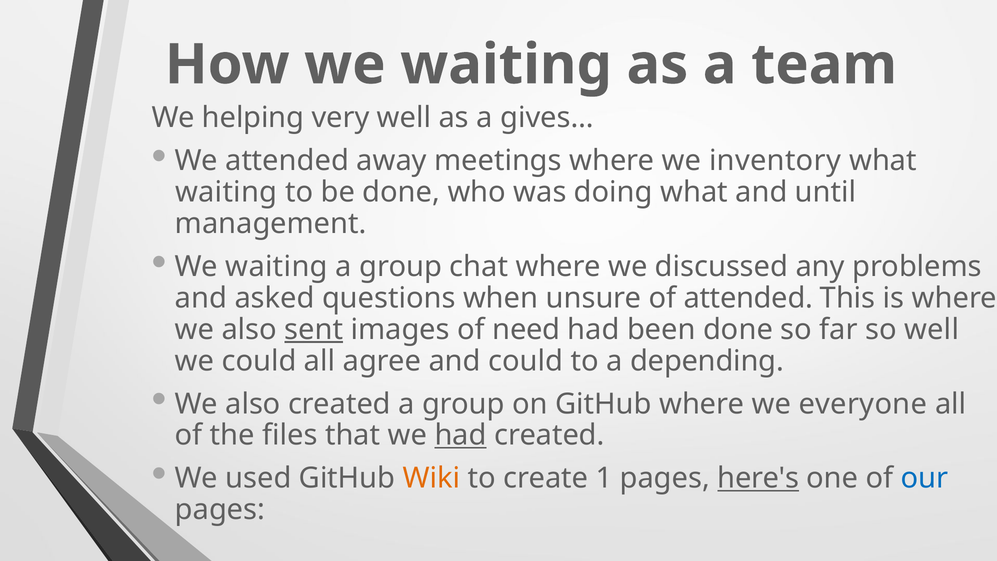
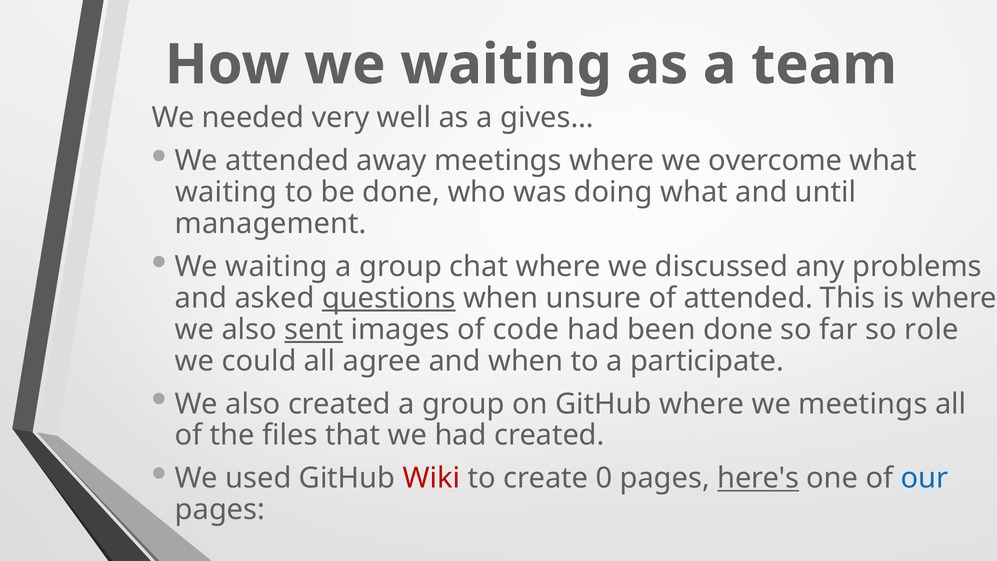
helping: helping -> needed
inventory: inventory -> overcome
questions underline: none -> present
need: need -> code
so well: well -> role
and could: could -> when
depending: depending -> participate
we everyone: everyone -> meetings
had at (461, 435) underline: present -> none
Wiki colour: orange -> red
1: 1 -> 0
